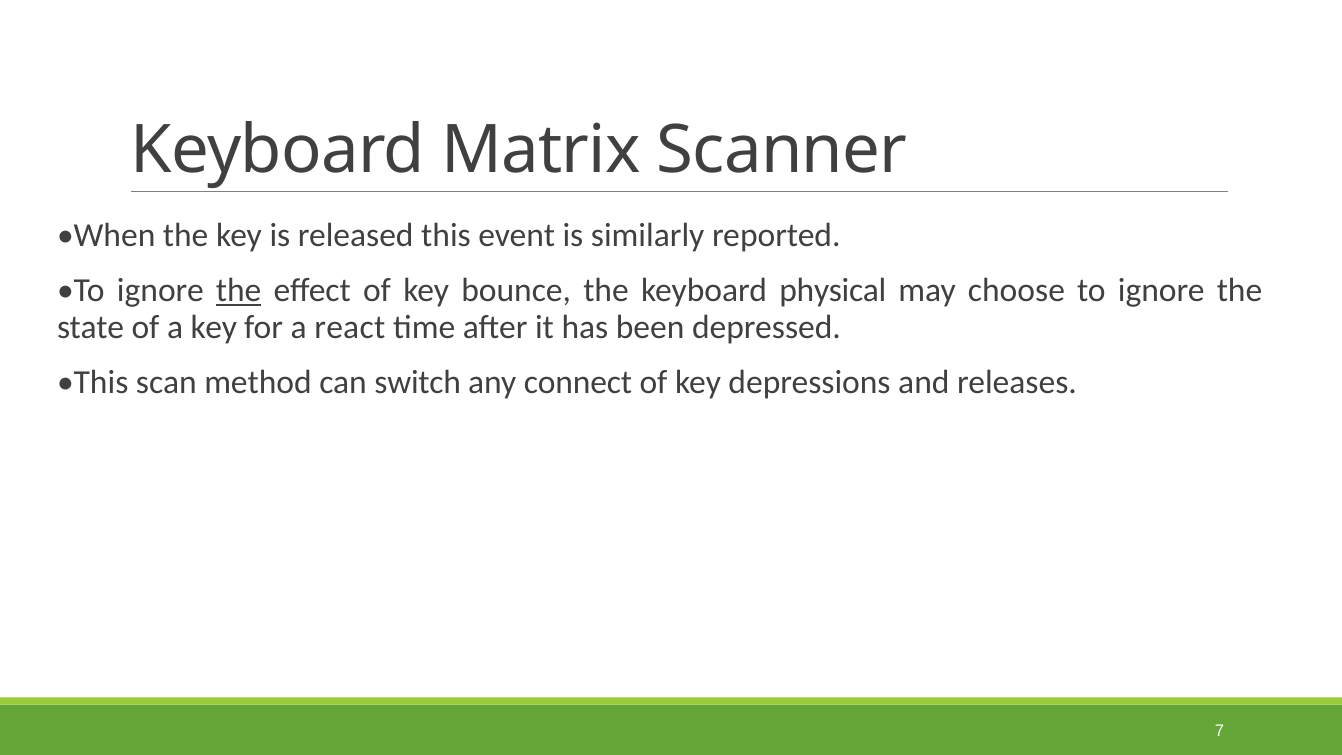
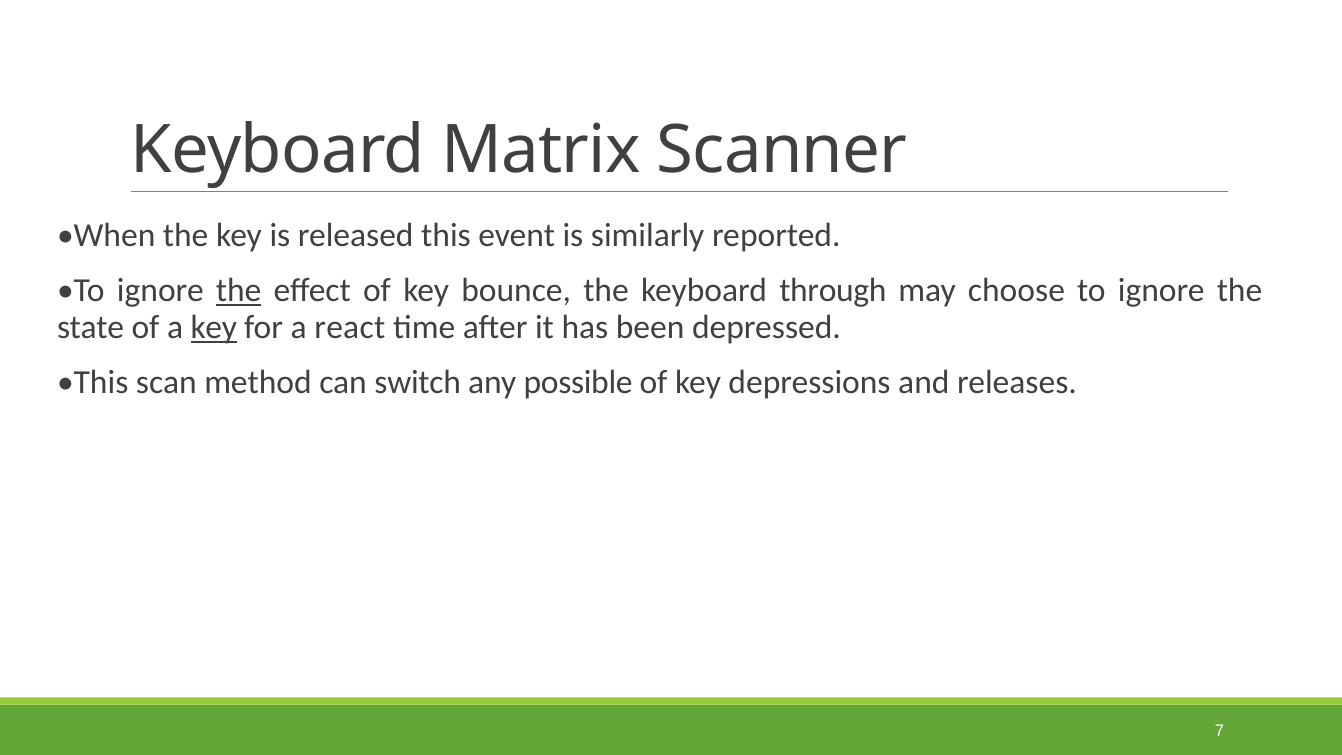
physical: physical -> through
key at (214, 327) underline: none -> present
connect: connect -> possible
